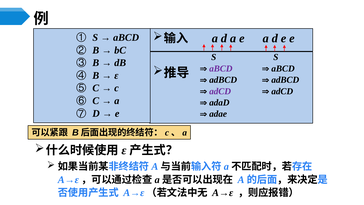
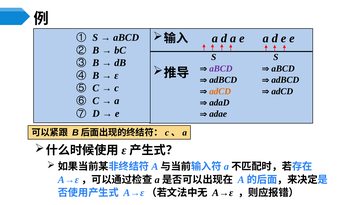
adCD at (220, 91) colour: purple -> orange
